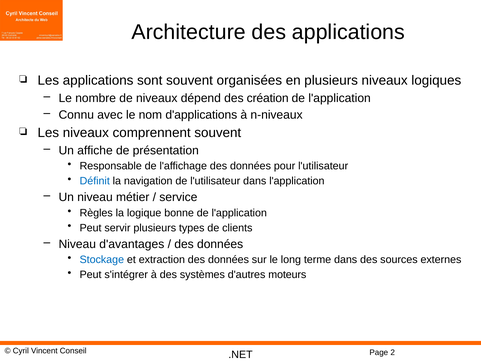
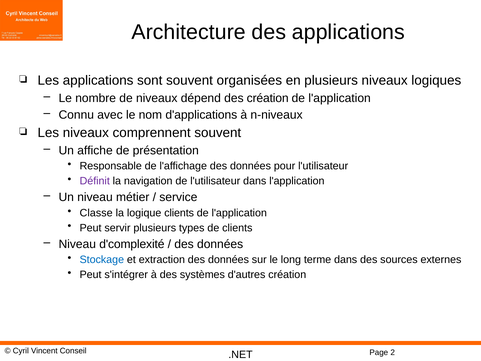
Définit colour: blue -> purple
Règles: Règles -> Classe
logique bonne: bonne -> clients
d'avantages: d'avantages -> d'complexité
d'autres moteurs: moteurs -> création
